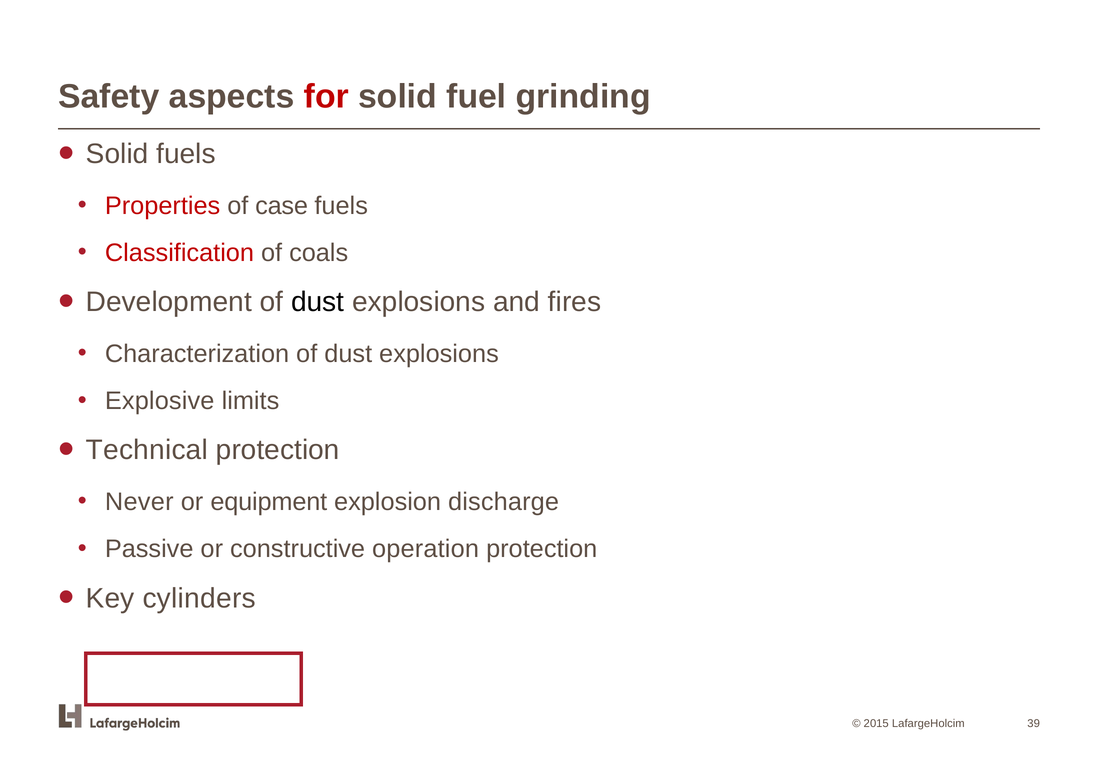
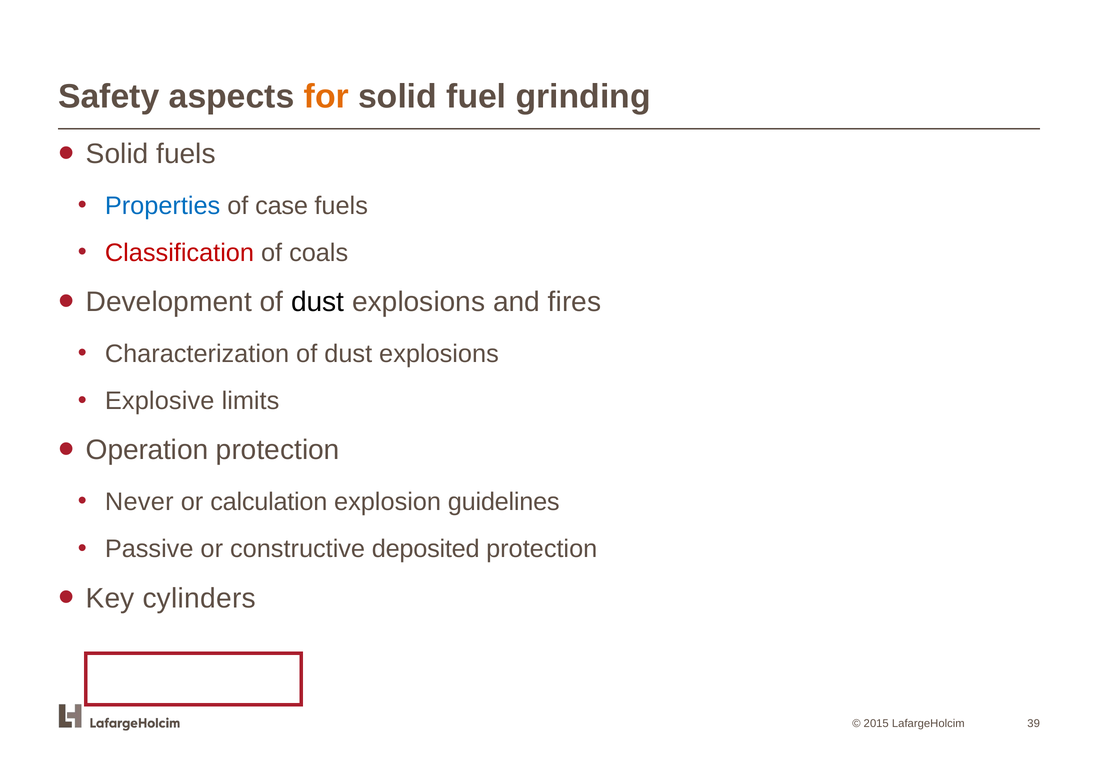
for colour: red -> orange
Properties colour: red -> blue
Technical: Technical -> Operation
equipment: equipment -> calculation
discharge: discharge -> guidelines
operation: operation -> deposited
